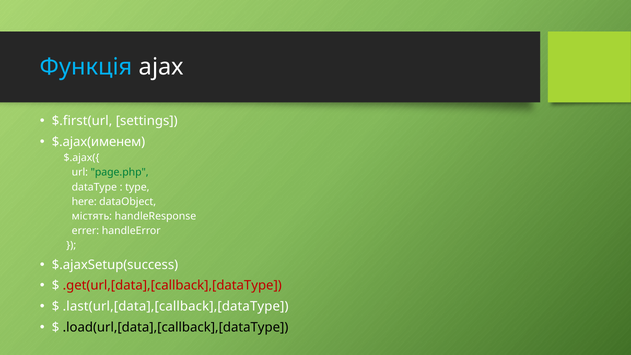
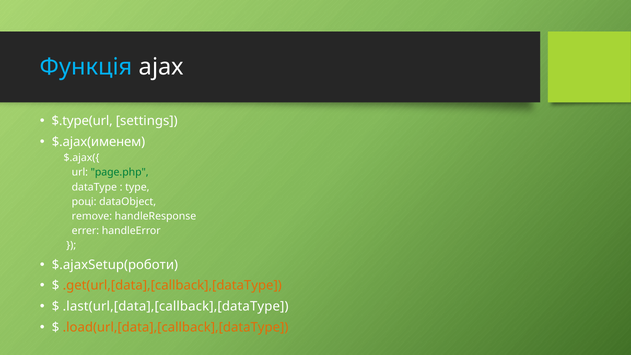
$.first(url: $.first(url -> $.type(url
here: here -> році
містять: містять -> remove
$.ajaxSetup(success: $.ajaxSetup(success -> $.ajaxSetup(роботи
.get(url,[data],[callback],[dataType colour: red -> orange
.load(url,[data],[callback],[dataType colour: black -> orange
